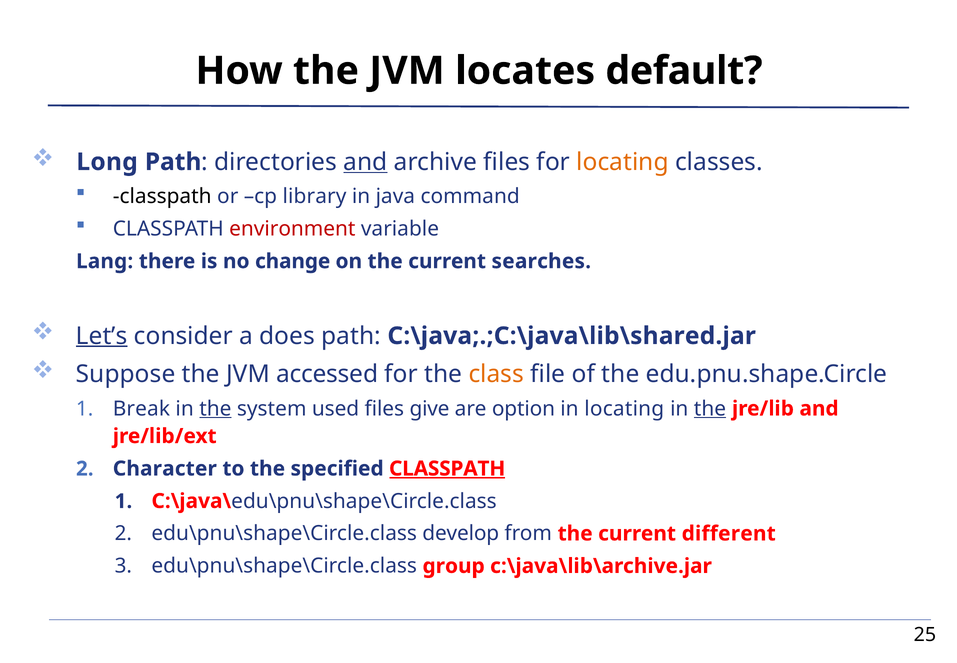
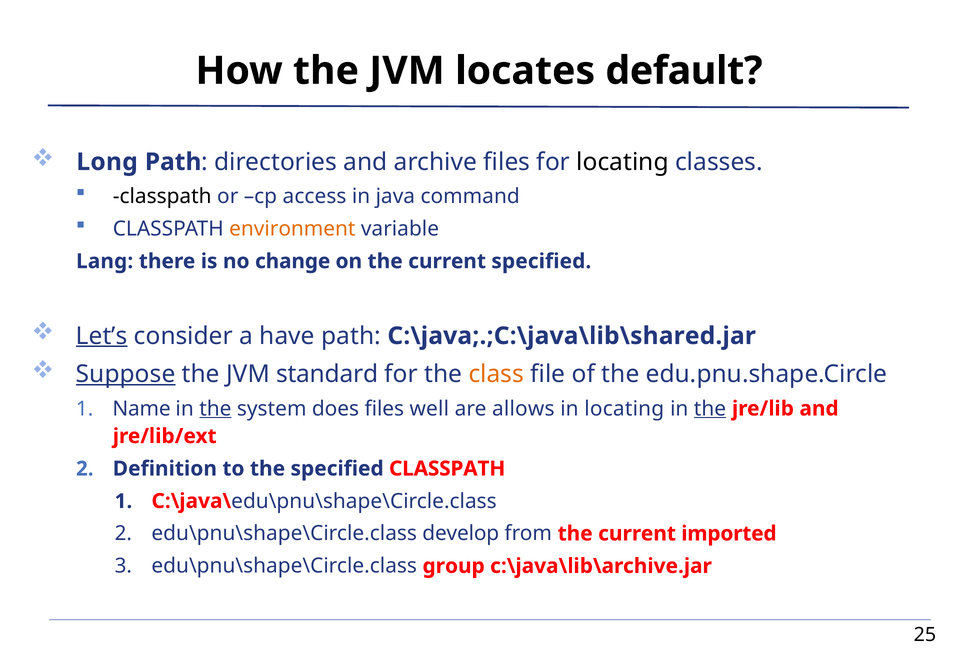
and at (365, 162) underline: present -> none
locating at (623, 162) colour: orange -> black
library: library -> access
environment colour: red -> orange
current searches: searches -> specified
does: does -> have
Suppose underline: none -> present
accessed: accessed -> standard
Break: Break -> Name
used: used -> does
give: give -> well
option: option -> allows
Character: Character -> Definition
CLASSPATH at (447, 468) underline: present -> none
different: different -> imported
